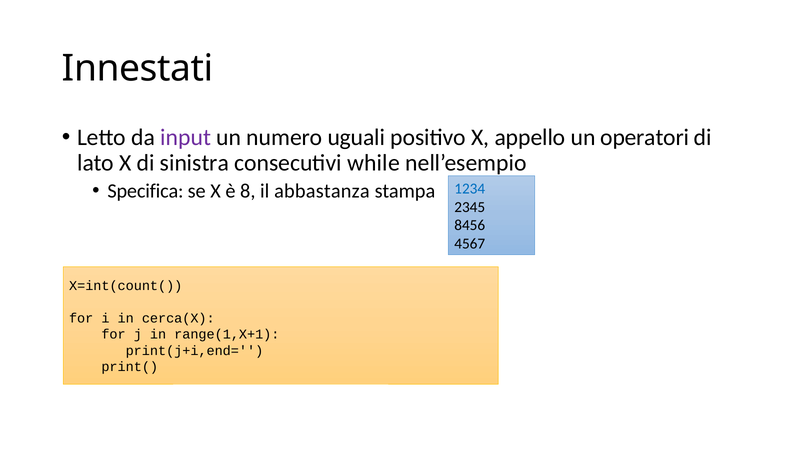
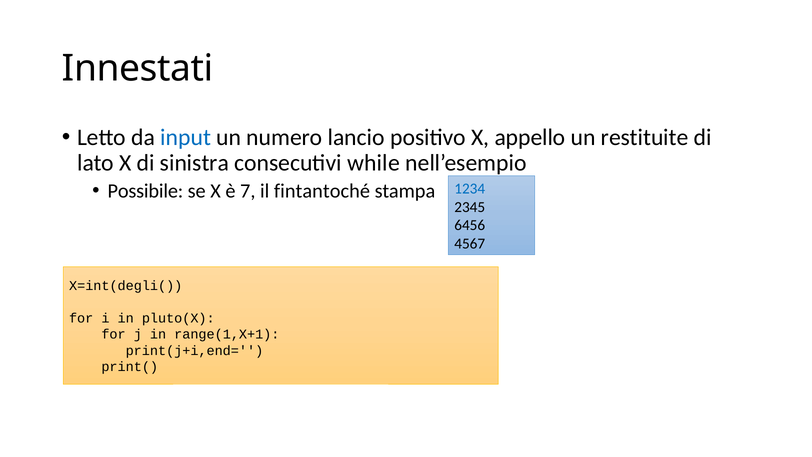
input colour: purple -> blue
uguali: uguali -> lancio
operatori: operatori -> restituite
Specifica: Specifica -> Possibile
8: 8 -> 7
abbastanza: abbastanza -> fintantoché
8456: 8456 -> 6456
X=int(count(: X=int(count( -> X=int(degli(
cerca(X: cerca(X -> pluto(X
